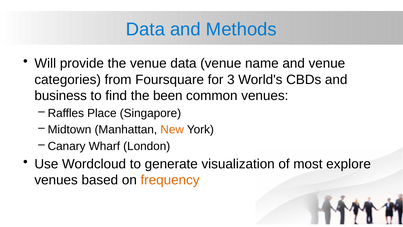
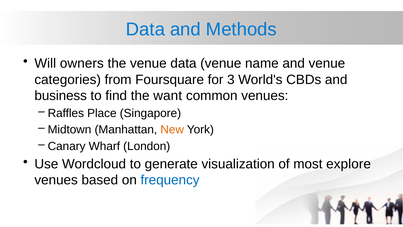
provide: provide -> owners
been: been -> want
frequency colour: orange -> blue
